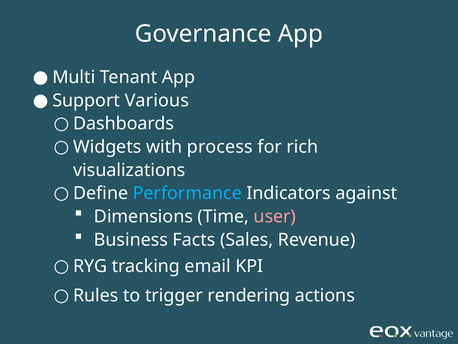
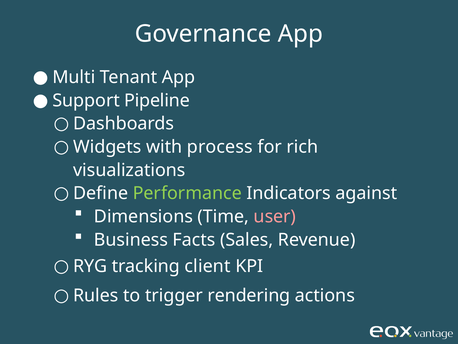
Various: Various -> Pipeline
Performance colour: light blue -> light green
email: email -> client
